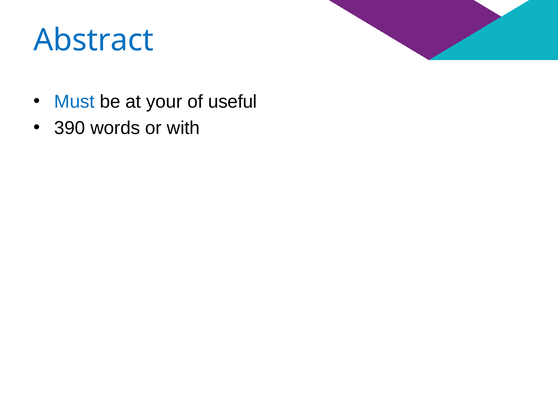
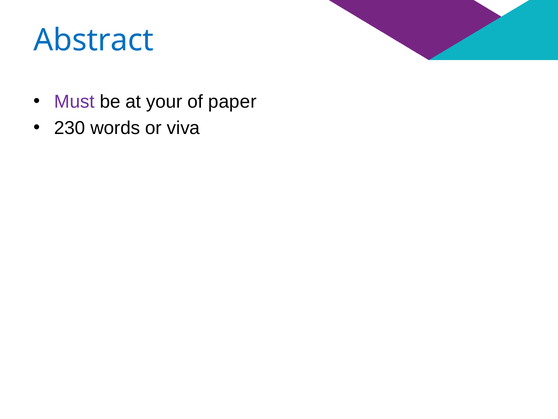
Must colour: blue -> purple
useful: useful -> paper
390: 390 -> 230
with: with -> viva
